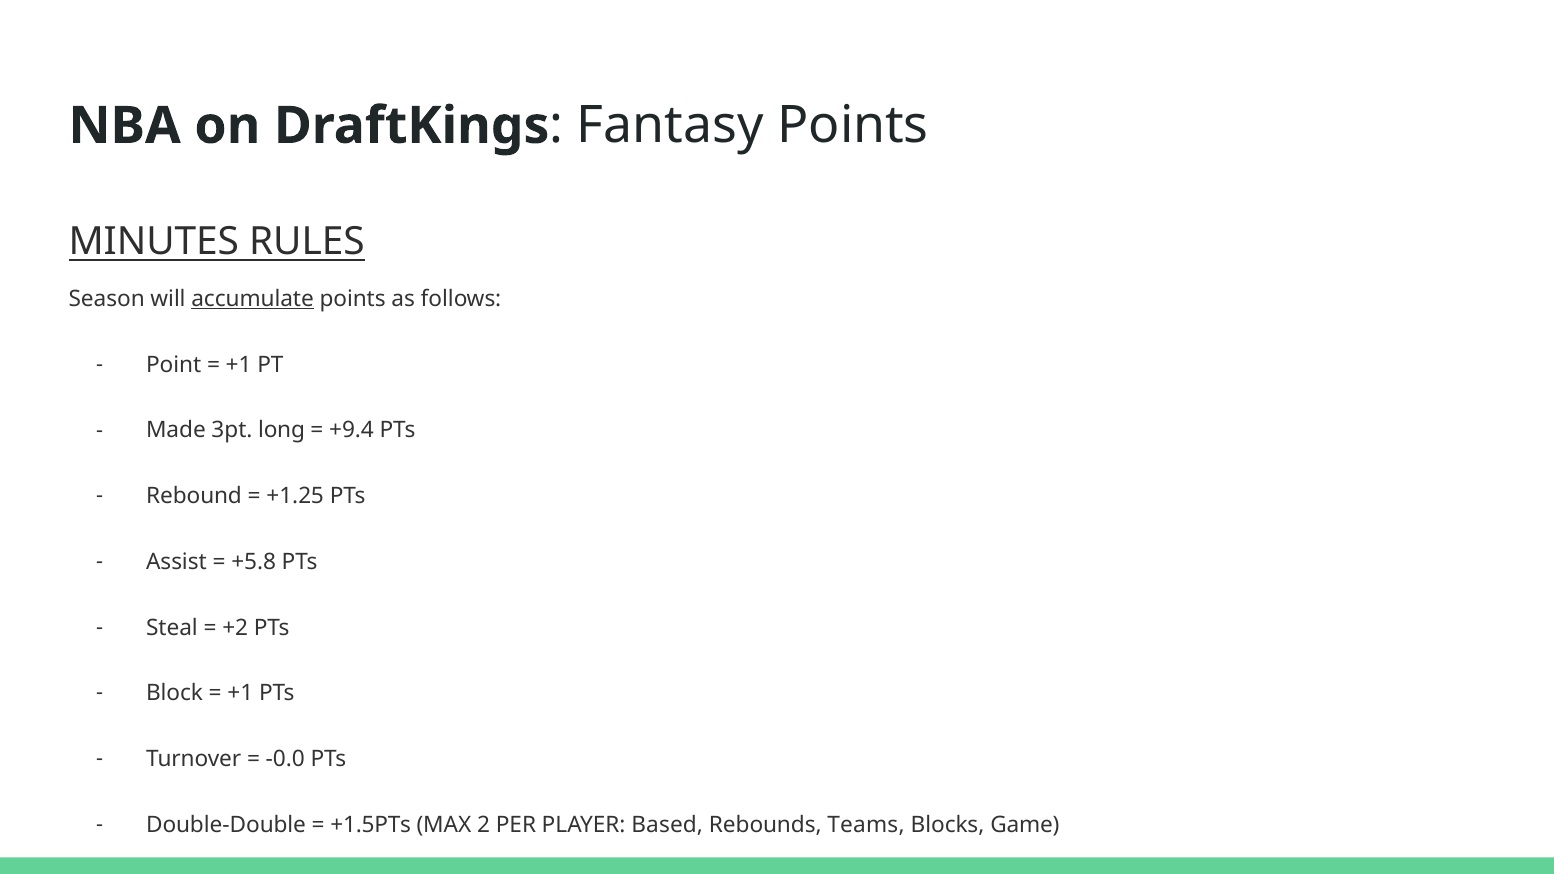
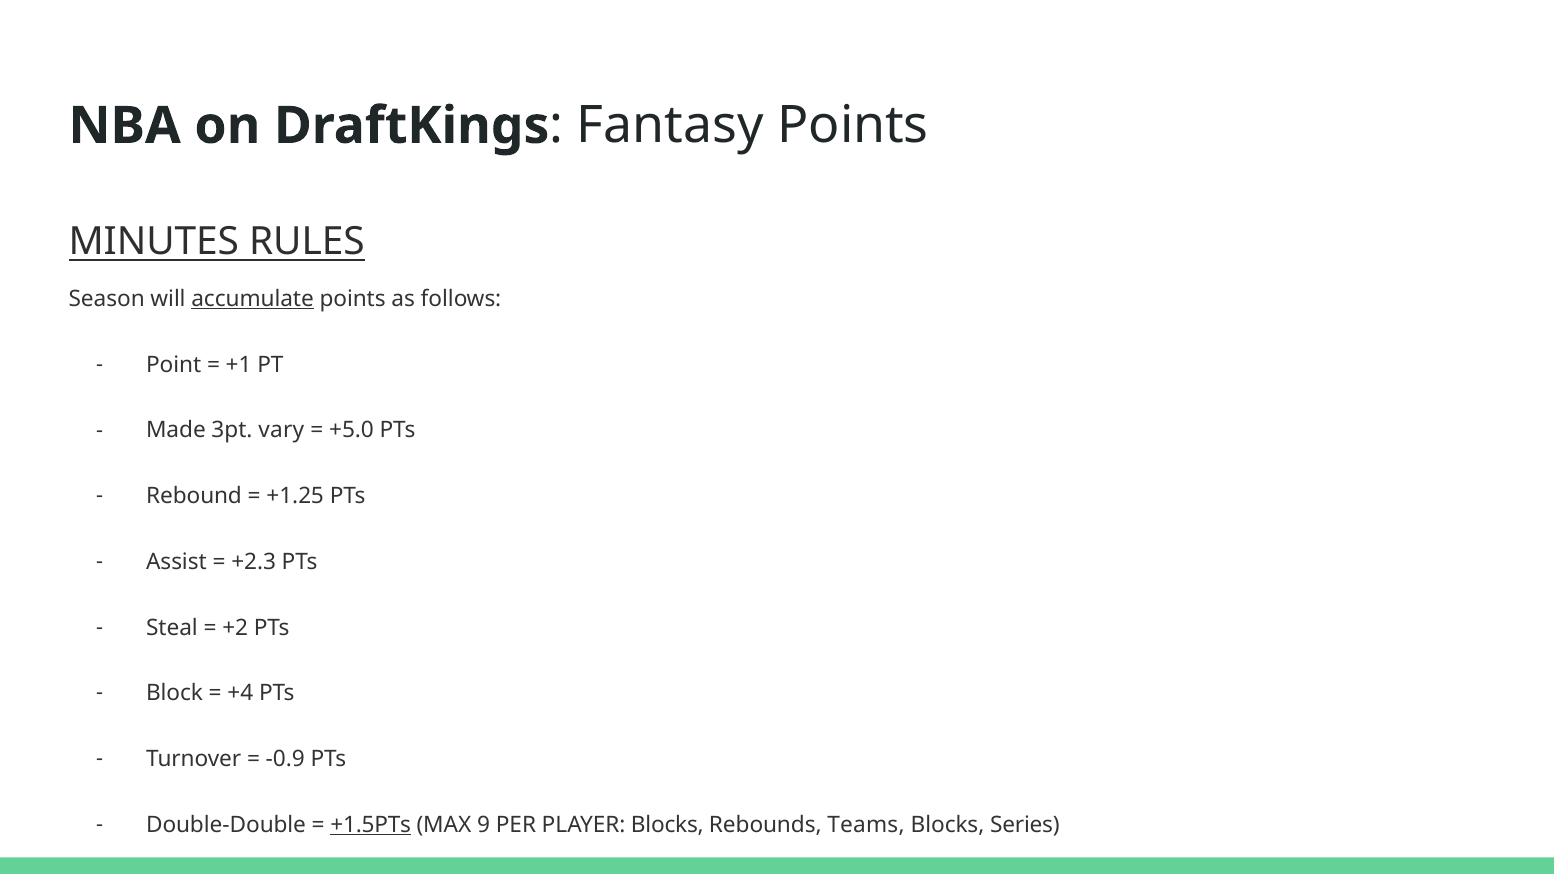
long: long -> vary
+9.4: +9.4 -> +5.0
+5.8: +5.8 -> +2.3
+1 at (240, 693): +1 -> +4
-0.0: -0.0 -> -0.9
+1.5PTs underline: none -> present
2: 2 -> 9
PLAYER Based: Based -> Blocks
Game: Game -> Series
